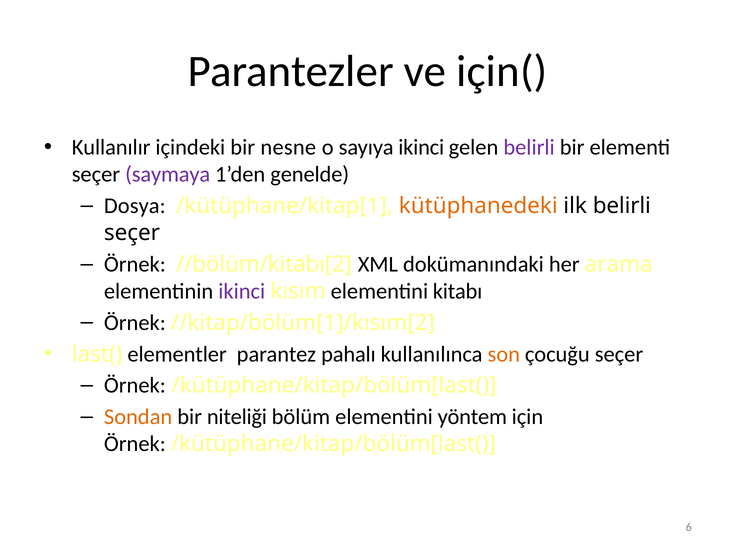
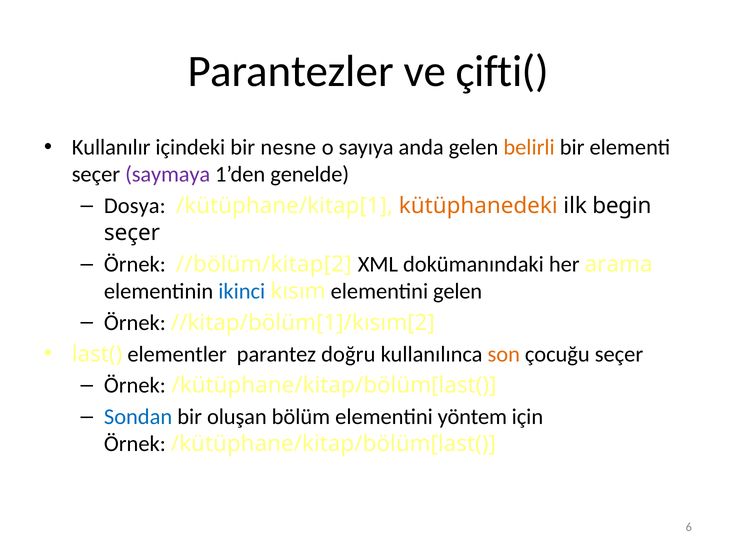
için(: için( -> çifti(
sayıya ikinci: ikinci -> anda
belirli at (529, 148) colour: purple -> orange
ilk belirli: belirli -> begin
//bölüm/kitabı[2: //bölüm/kitabı[2 -> //bölüm/kitap[2
ikinci at (242, 291) colour: purple -> blue
elementini kitabı: kitabı -> gelen
pahalı: pahalı -> doğru
Sondan colour: orange -> blue
niteliği: niteliği -> oluşan
